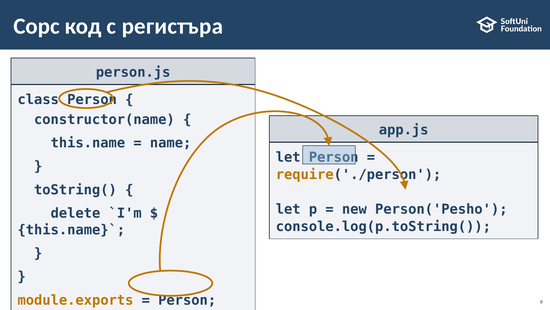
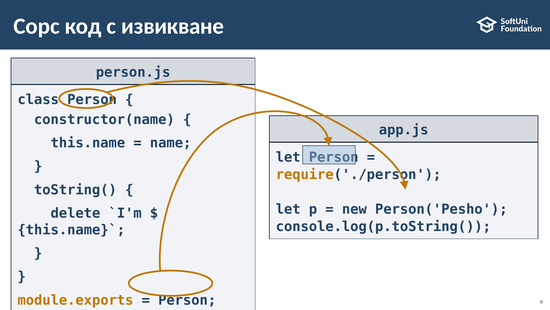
регистъра: регистъра -> извикване
